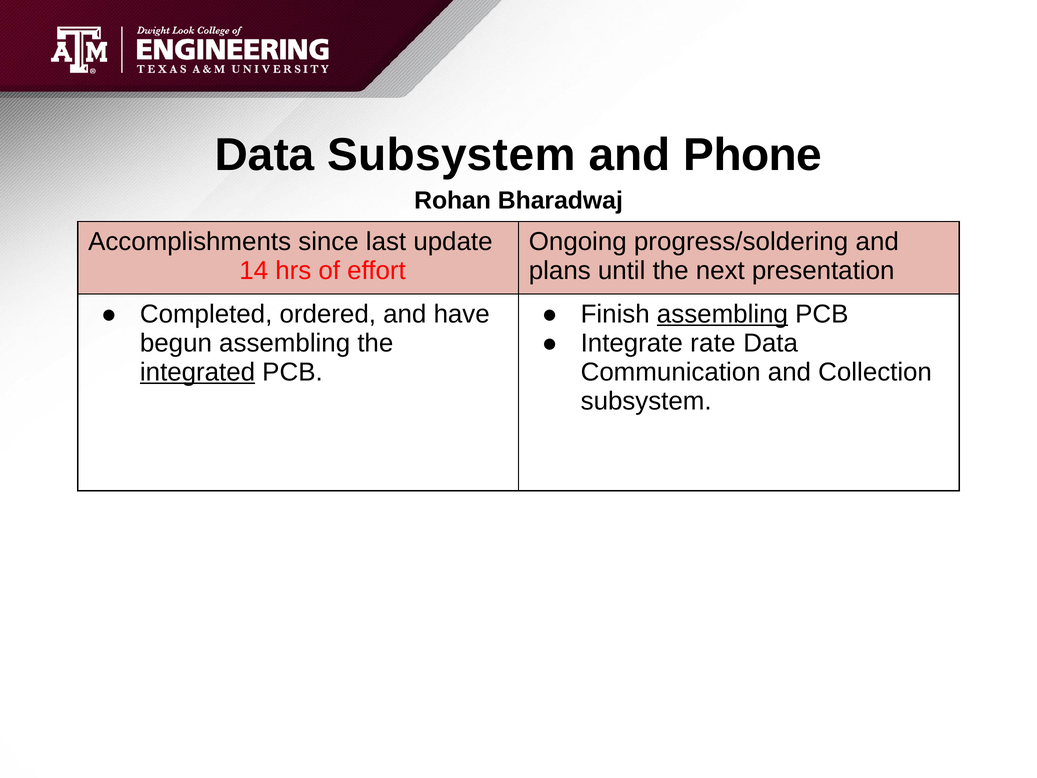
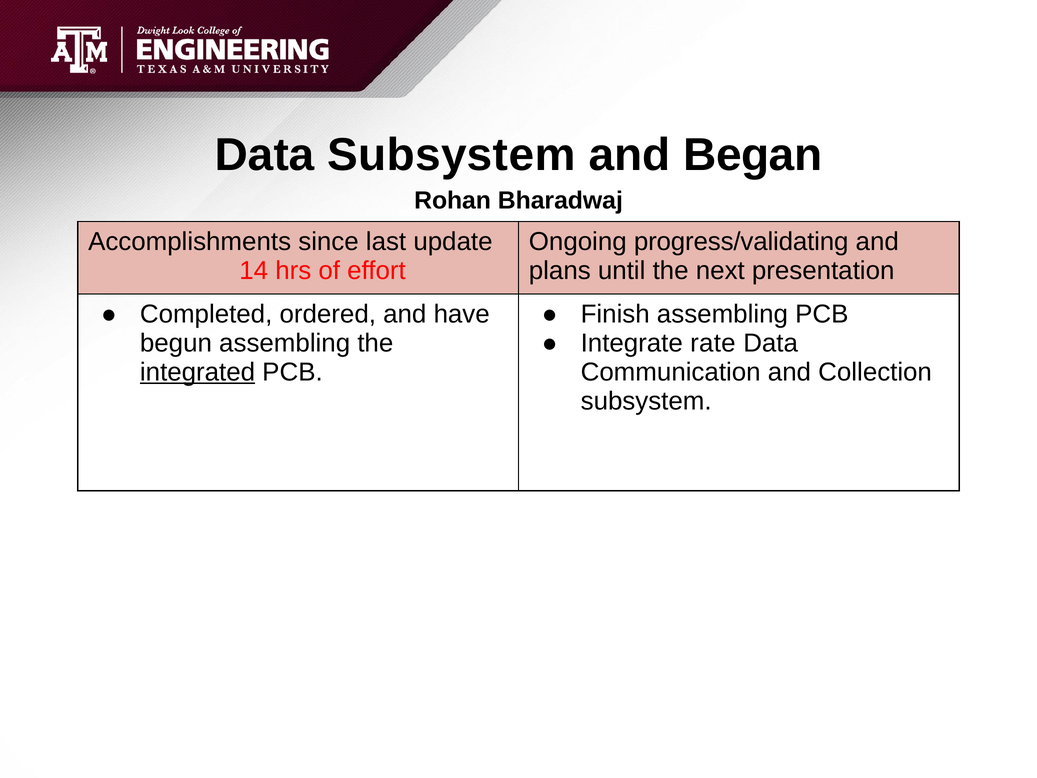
Phone: Phone -> Began
progress/soldering: progress/soldering -> progress/validating
assembling at (722, 314) underline: present -> none
